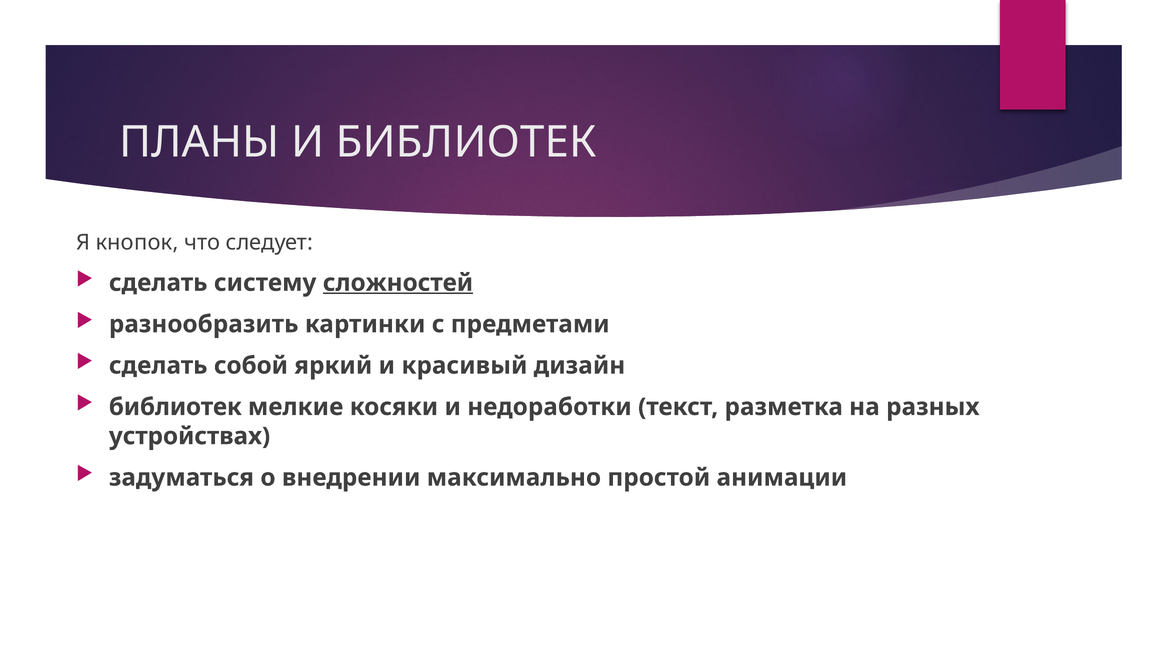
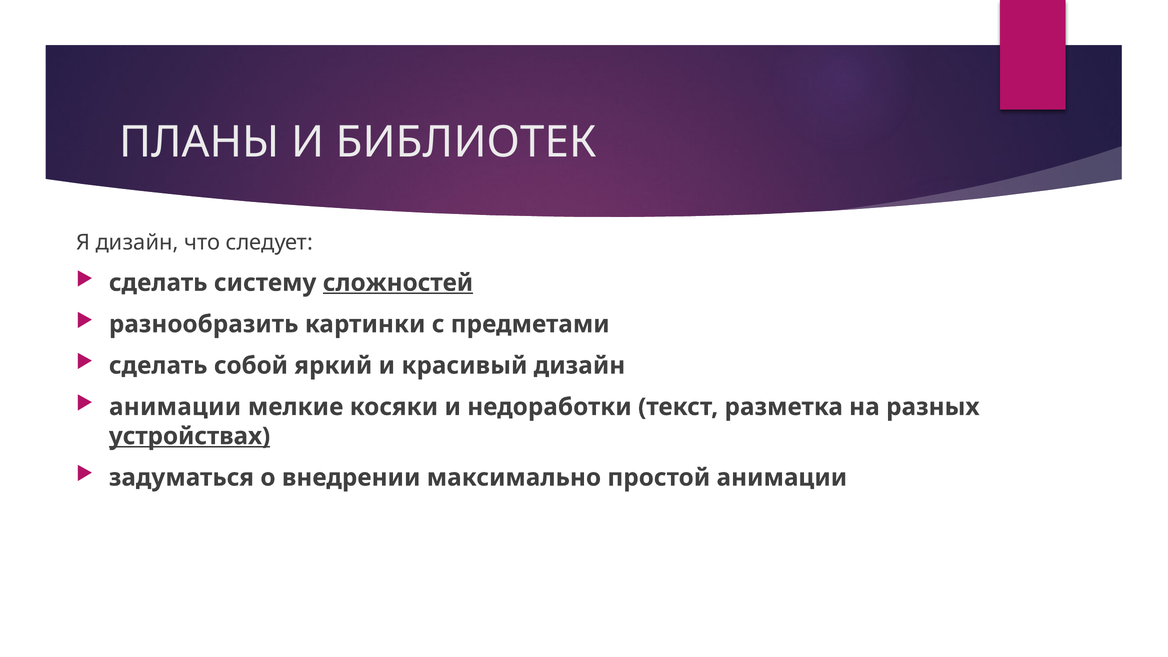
Я кнопок: кнопок -> дизайн
библиотек at (175, 407): библиотек -> анимации
устройствах underline: none -> present
